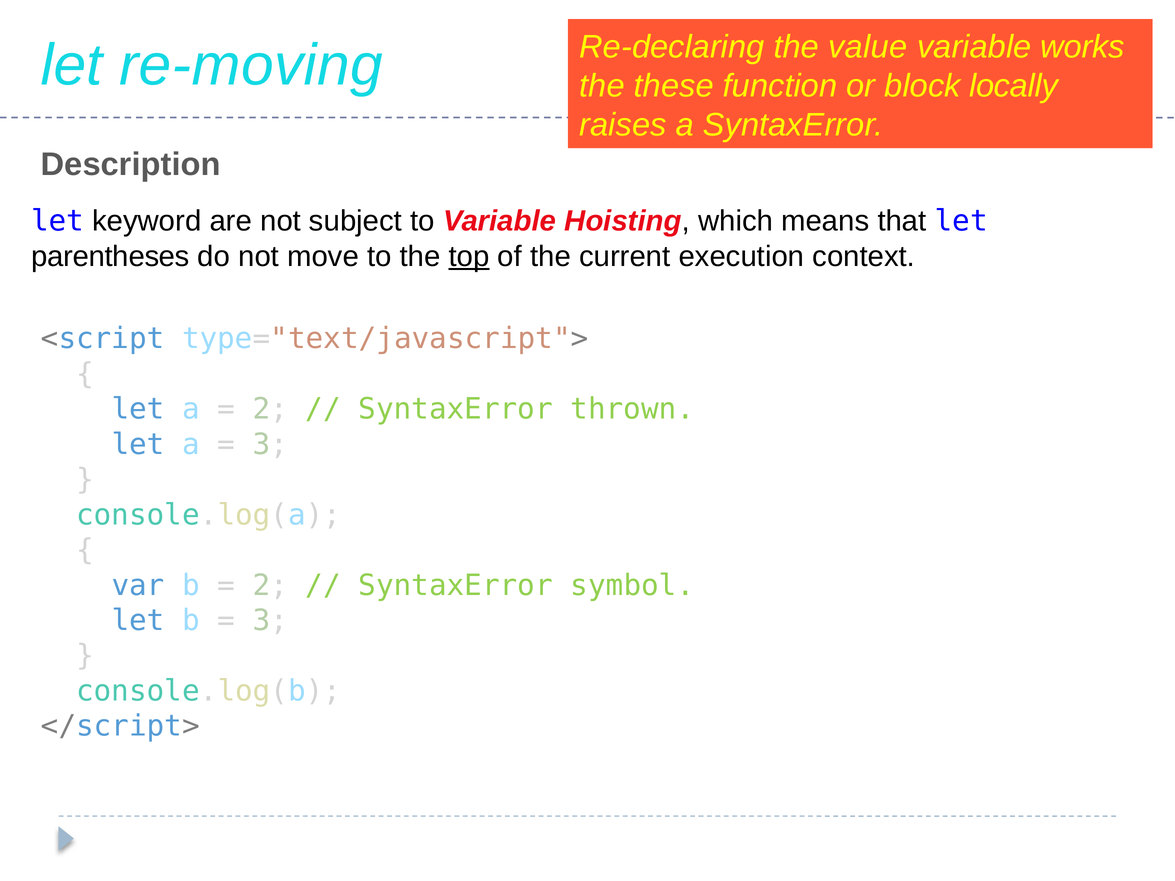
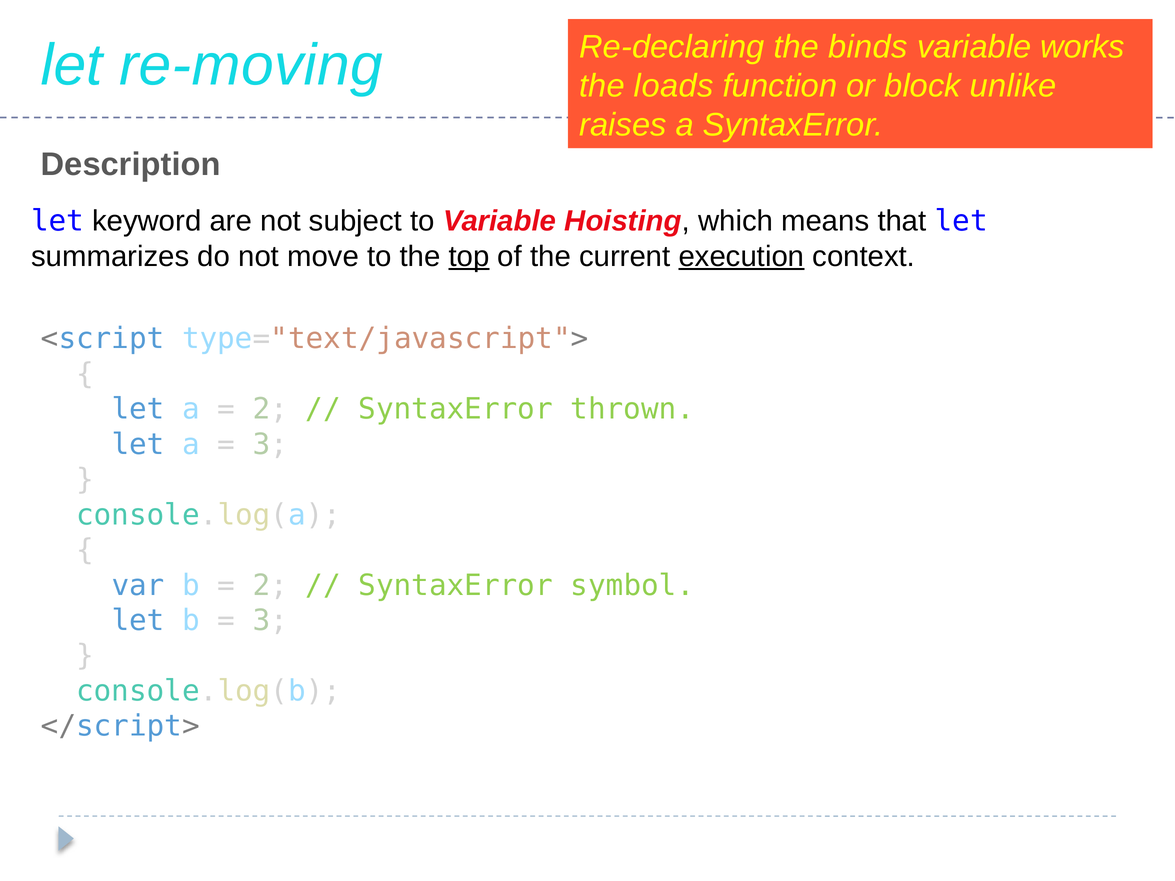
value: value -> binds
these: these -> loads
locally: locally -> unlike
parentheses: parentheses -> summarizes
execution underline: none -> present
